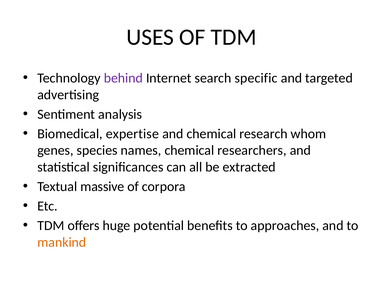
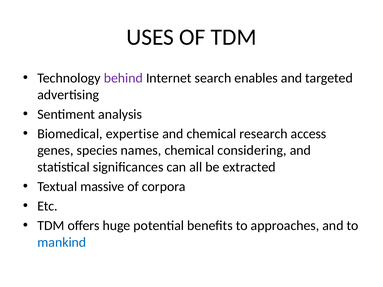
specific: specific -> enables
whom: whom -> access
researchers: researchers -> considering
mankind colour: orange -> blue
